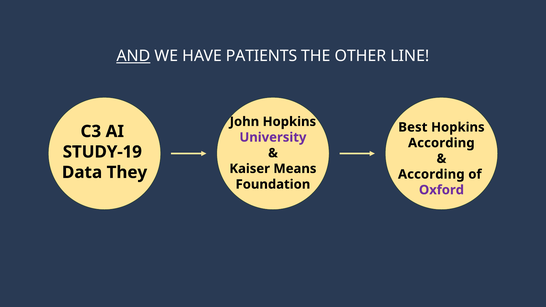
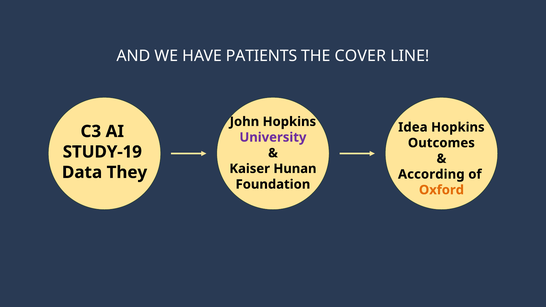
AND underline: present -> none
OTHER: OTHER -> COVER
Best: Best -> Idea
According at (441, 143): According -> Outcomes
Means: Means -> Hunan
Oxford colour: purple -> orange
